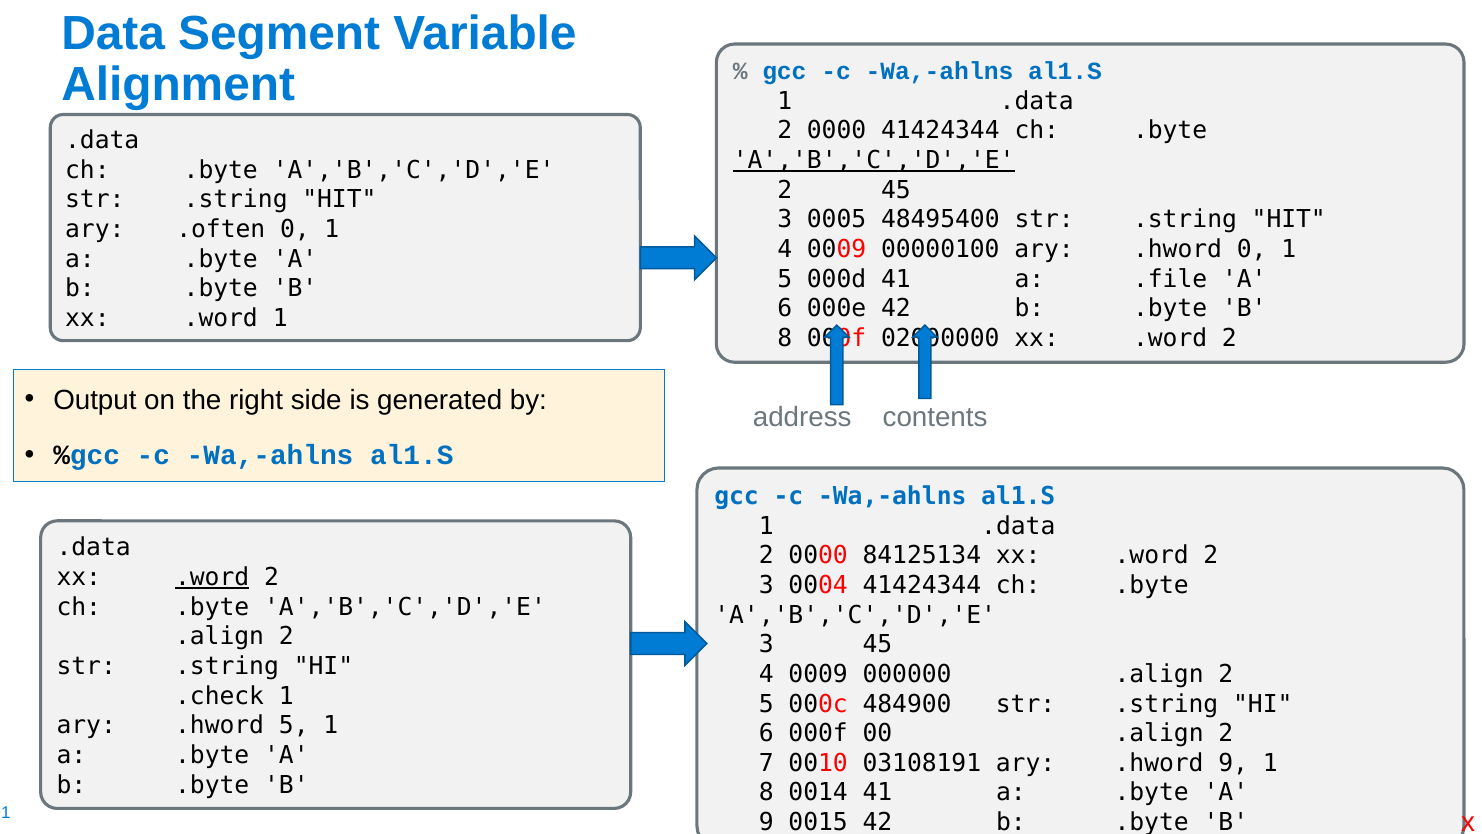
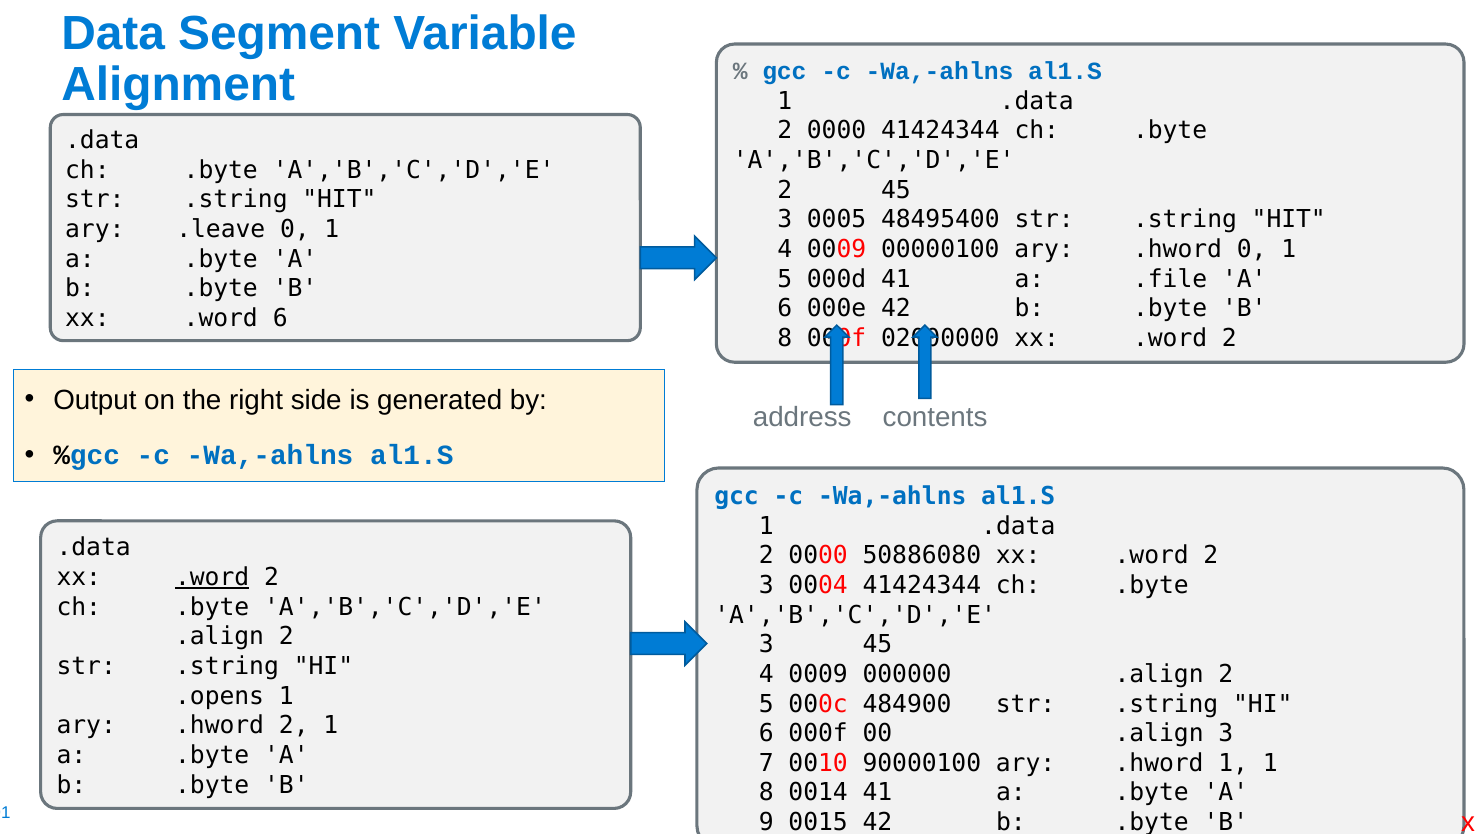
A','B','C','D','E at (874, 160) underline: present -> none
.often: .often -> .leave
.word 1: 1 -> 6
84125134: 84125134 -> 50886080
.check: .check -> .opens
.hword 5: 5 -> 2
00 .align 2: 2 -> 3
03108191: 03108191 -> 90000100
.hword 9: 9 -> 1
